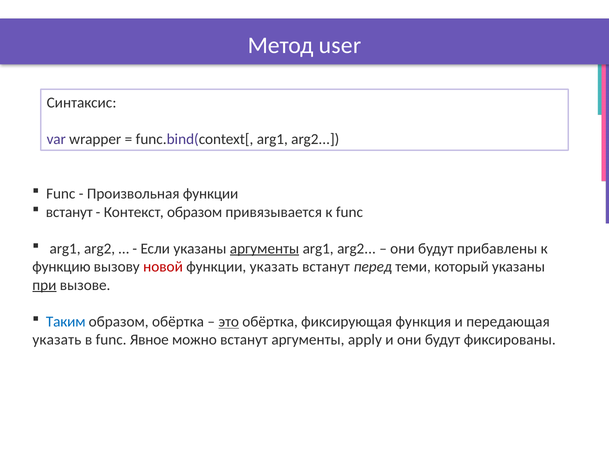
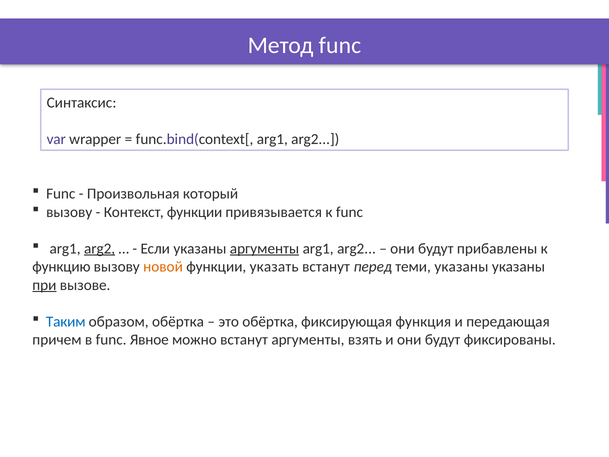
Метод user: user -> func
Произвольная функции: функции -> который
встанут at (69, 212): встанут -> вызову
Контекст образом: образом -> функции
arg2 at (100, 248) underline: none -> present
новой colour: red -> orange
теми который: который -> указаны
это underline: present -> none
указать at (57, 340): указать -> причем
apply: apply -> взять
